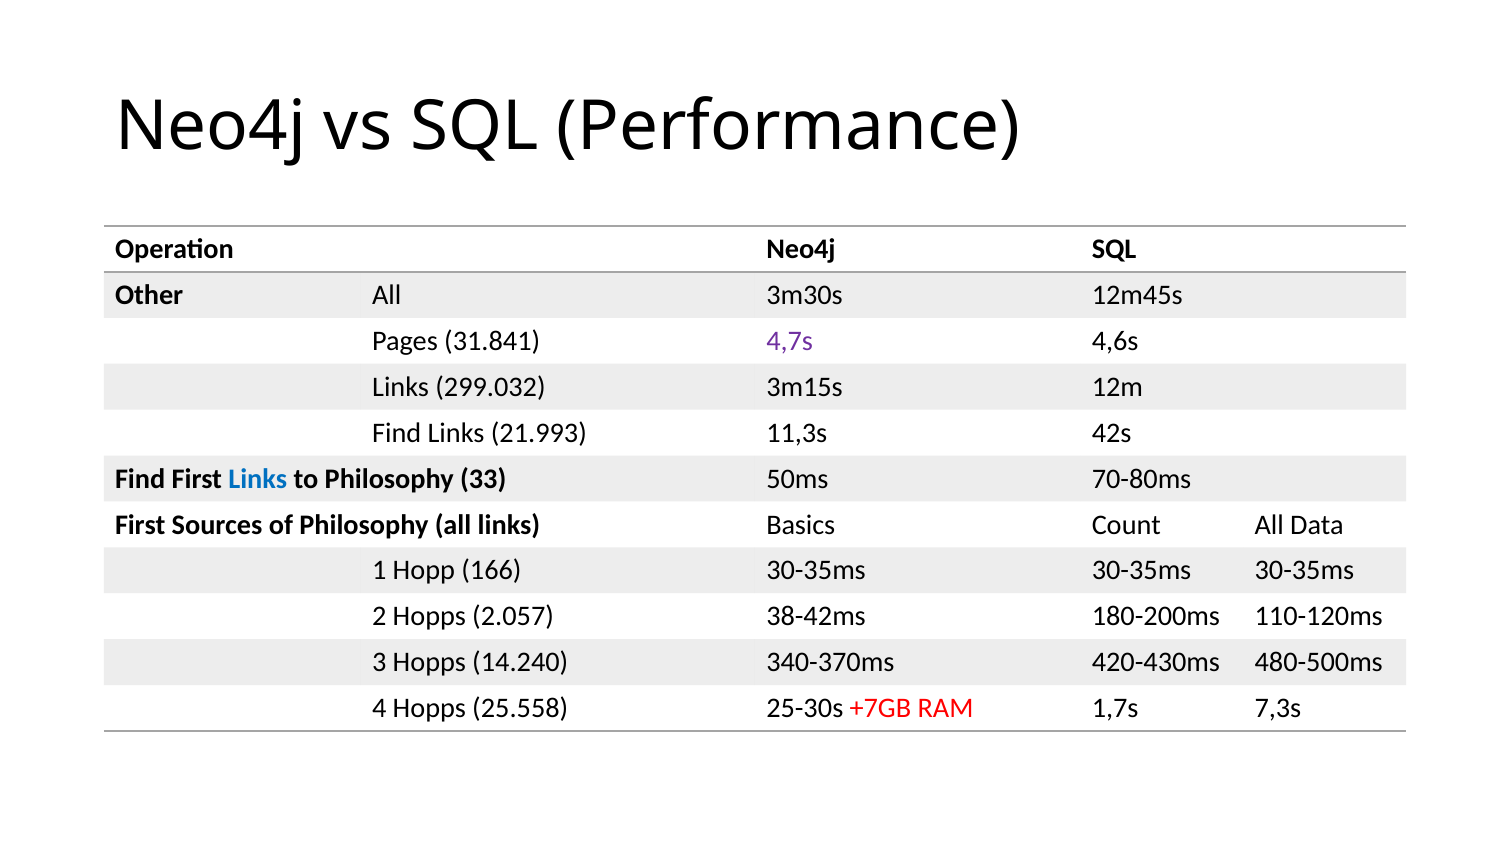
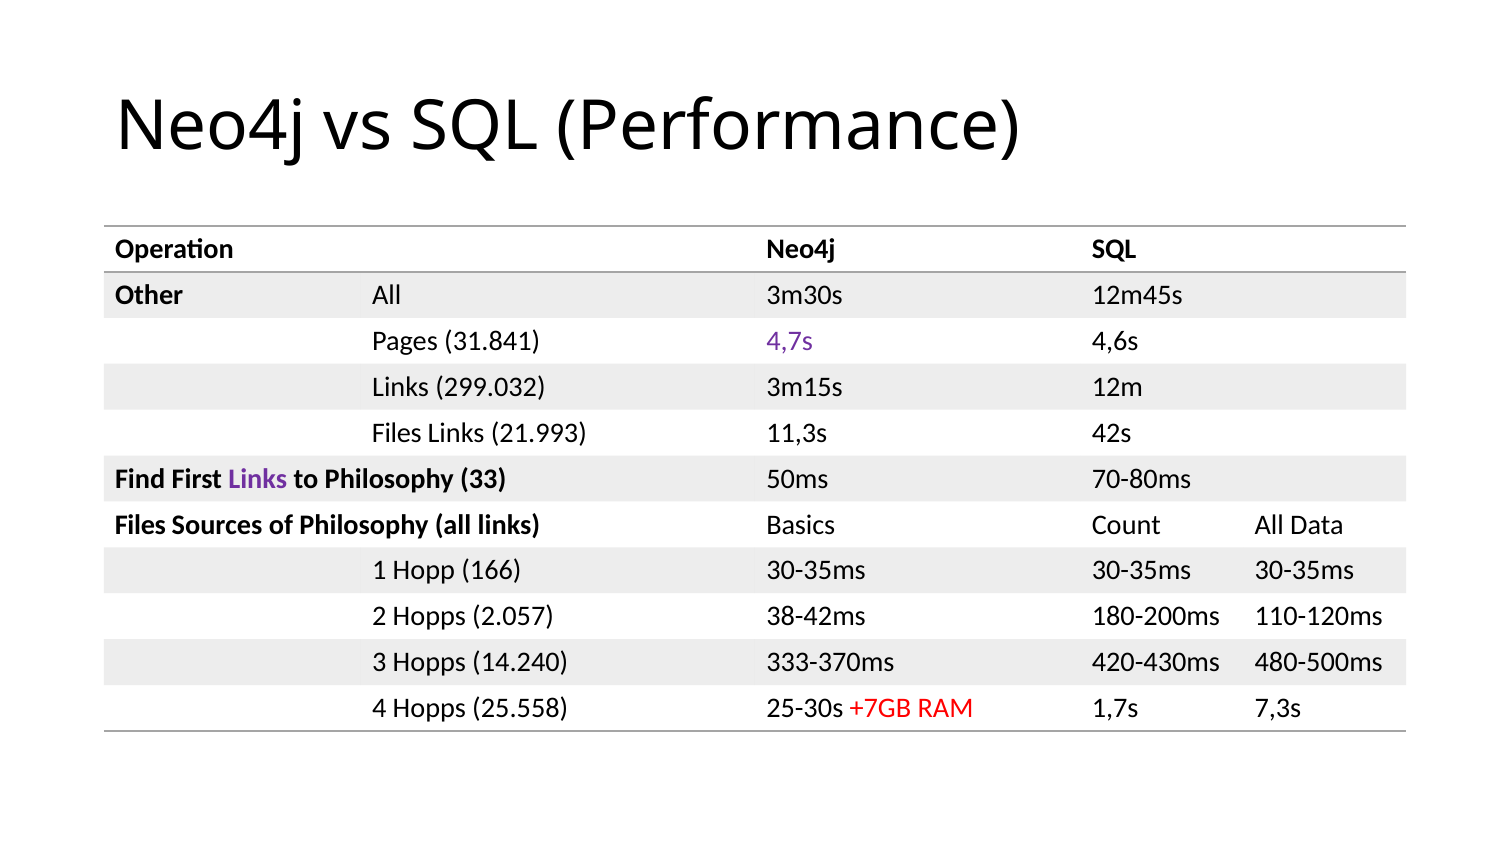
Find at (397, 433): Find -> Files
Links at (258, 479) colour: blue -> purple
First at (140, 525): First -> Files
340-370ms: 340-370ms -> 333-370ms
